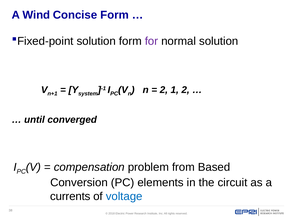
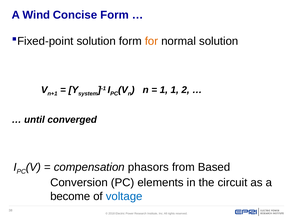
for colour: purple -> orange
2 at (164, 90): 2 -> 1
problem: problem -> phasors
currents: currents -> become
